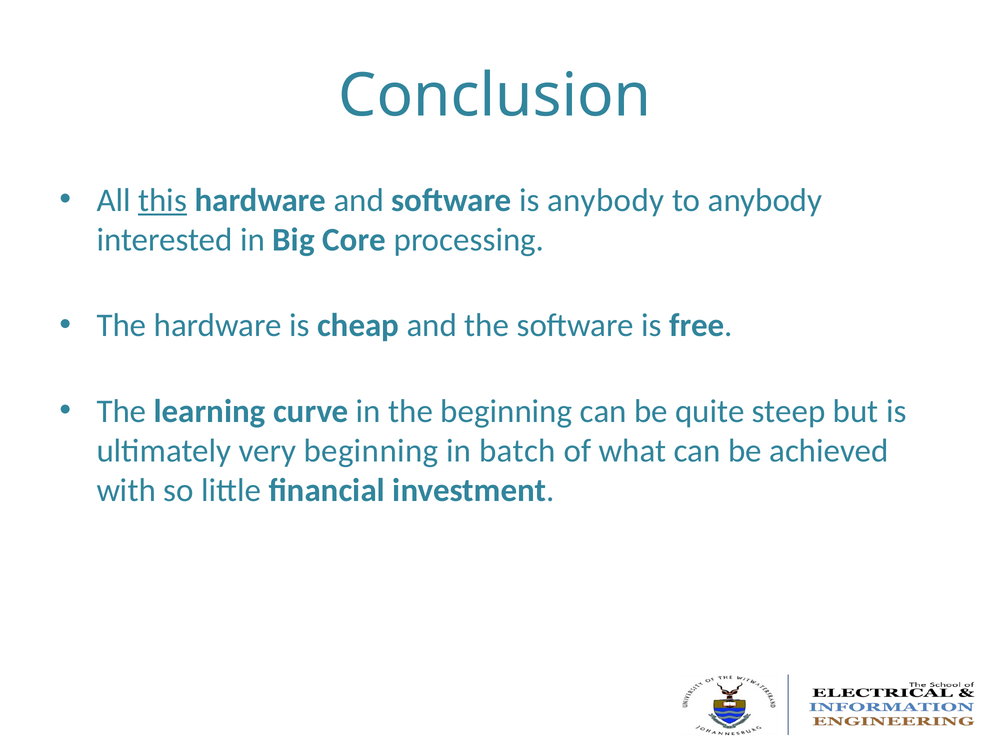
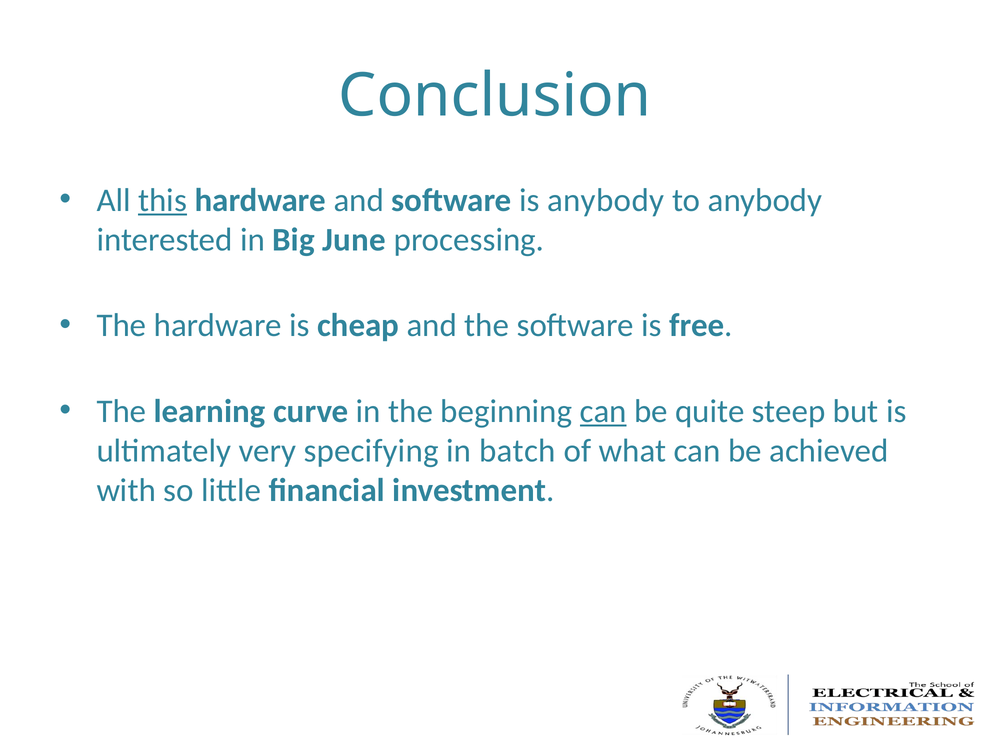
Core: Core -> June
can at (603, 411) underline: none -> present
very beginning: beginning -> specifying
